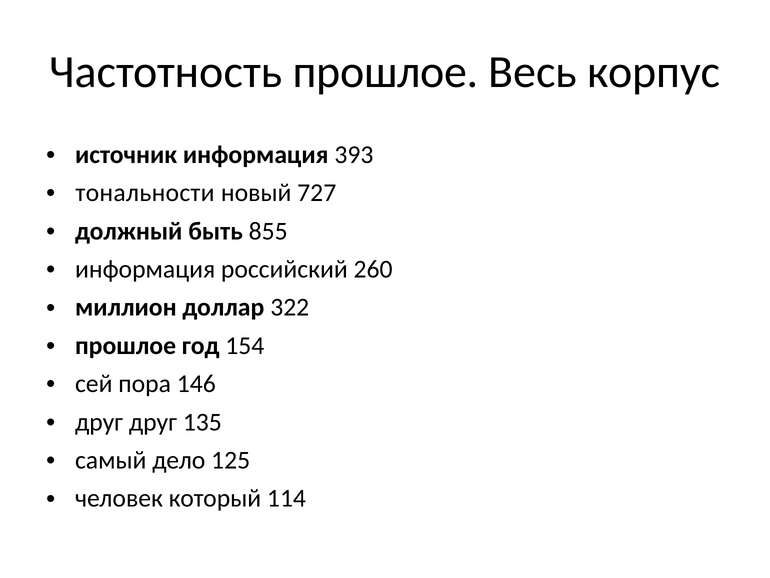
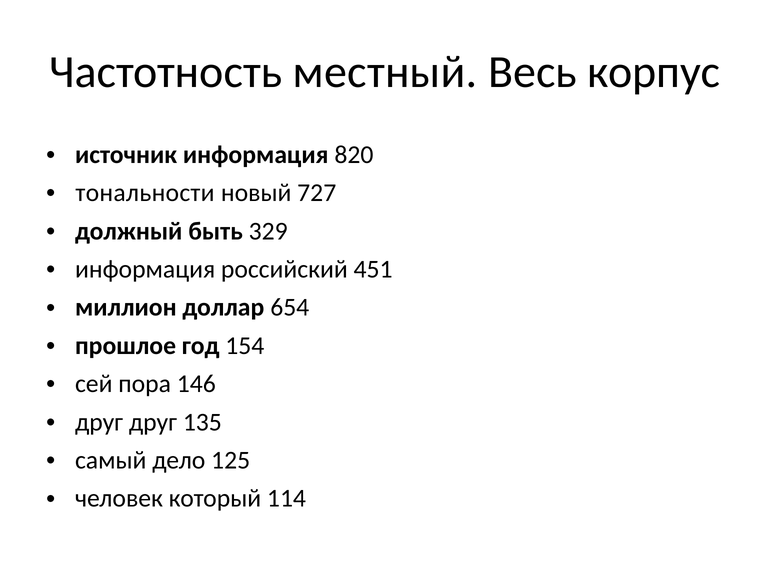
Частотность прошлое: прошлое -> местный
393: 393 -> 820
855: 855 -> 329
260: 260 -> 451
322: 322 -> 654
